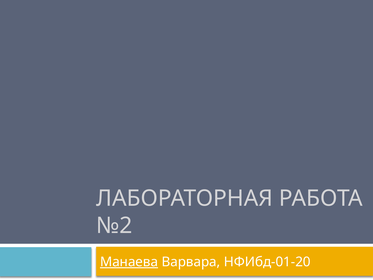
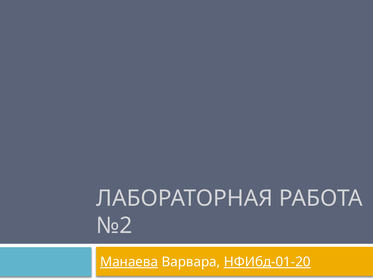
НФИбд-01-20 underline: none -> present
